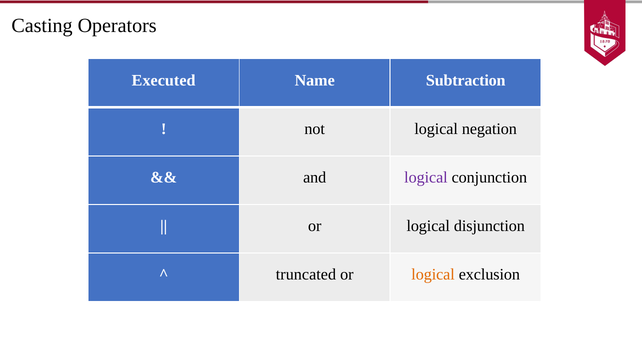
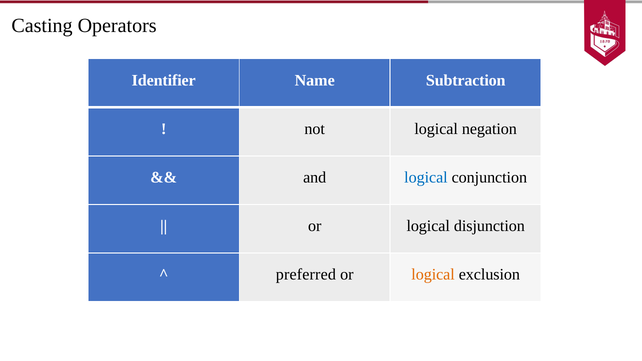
Executed: Executed -> Identifier
logical at (426, 178) colour: purple -> blue
truncated: truncated -> preferred
